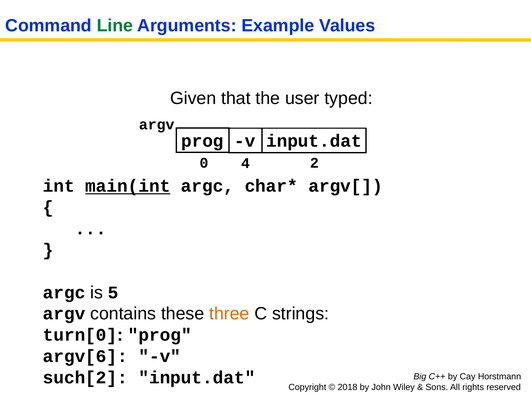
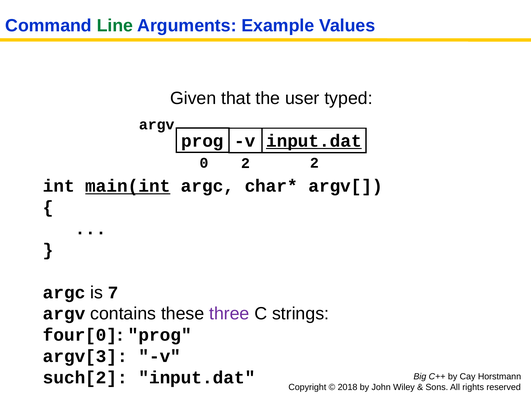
input.dat at (314, 141) underline: none -> present
0 4: 4 -> 2
5: 5 -> 7
three colour: orange -> purple
turn[0: turn[0 -> four[0
argv[6: argv[6 -> argv[3
